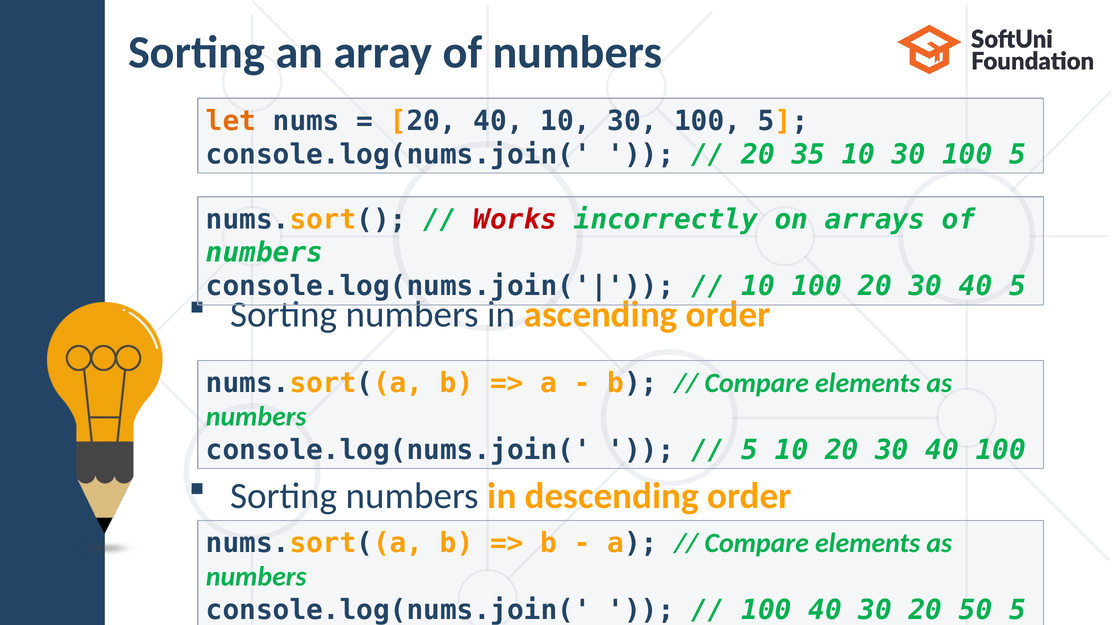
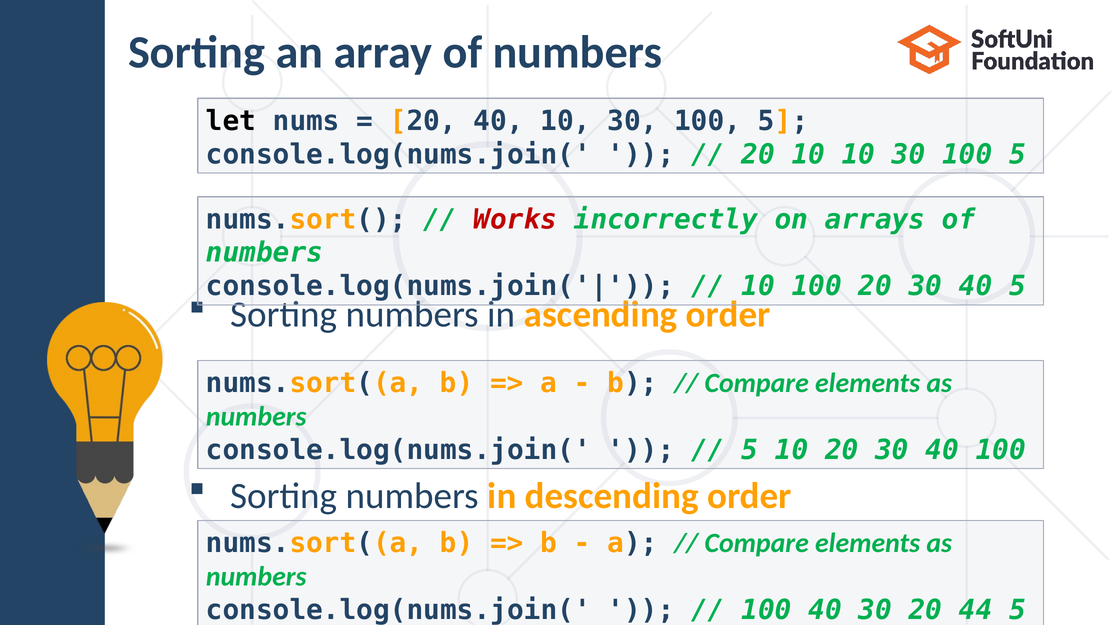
let colour: orange -> black
20 35: 35 -> 10
50: 50 -> 44
